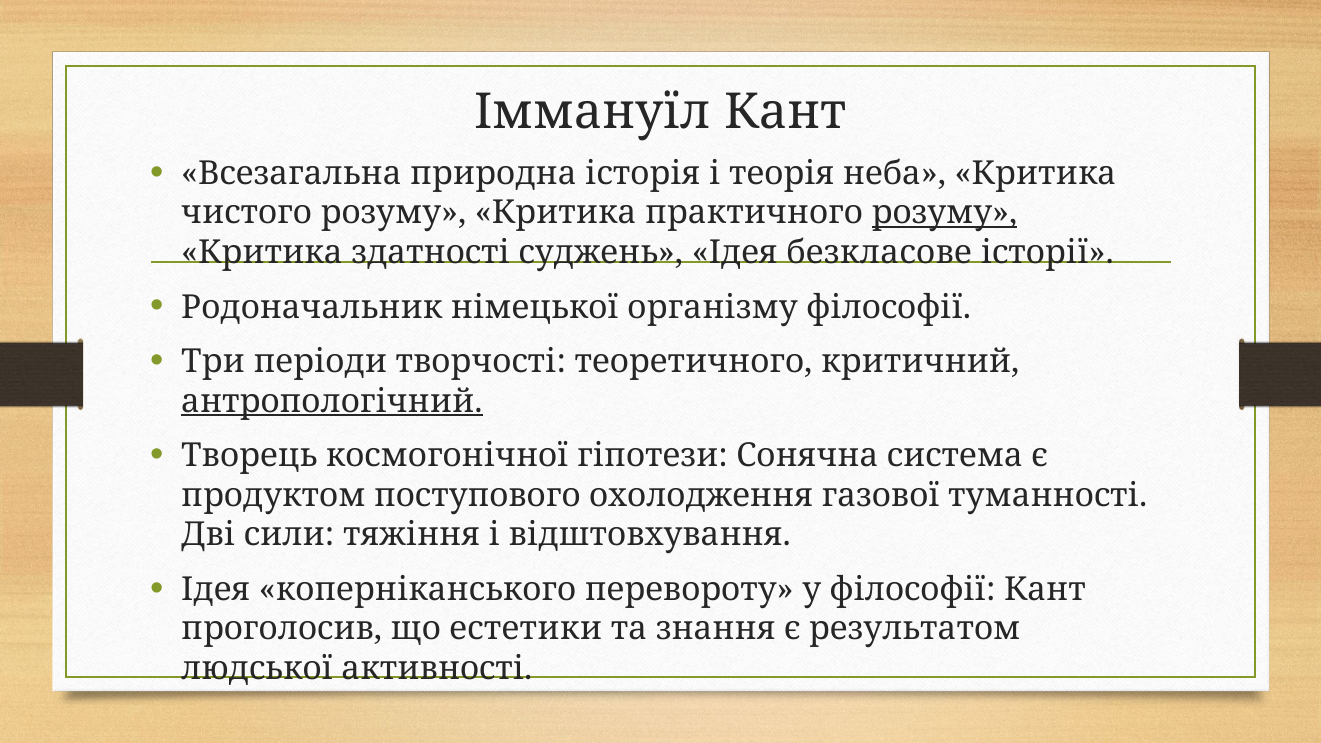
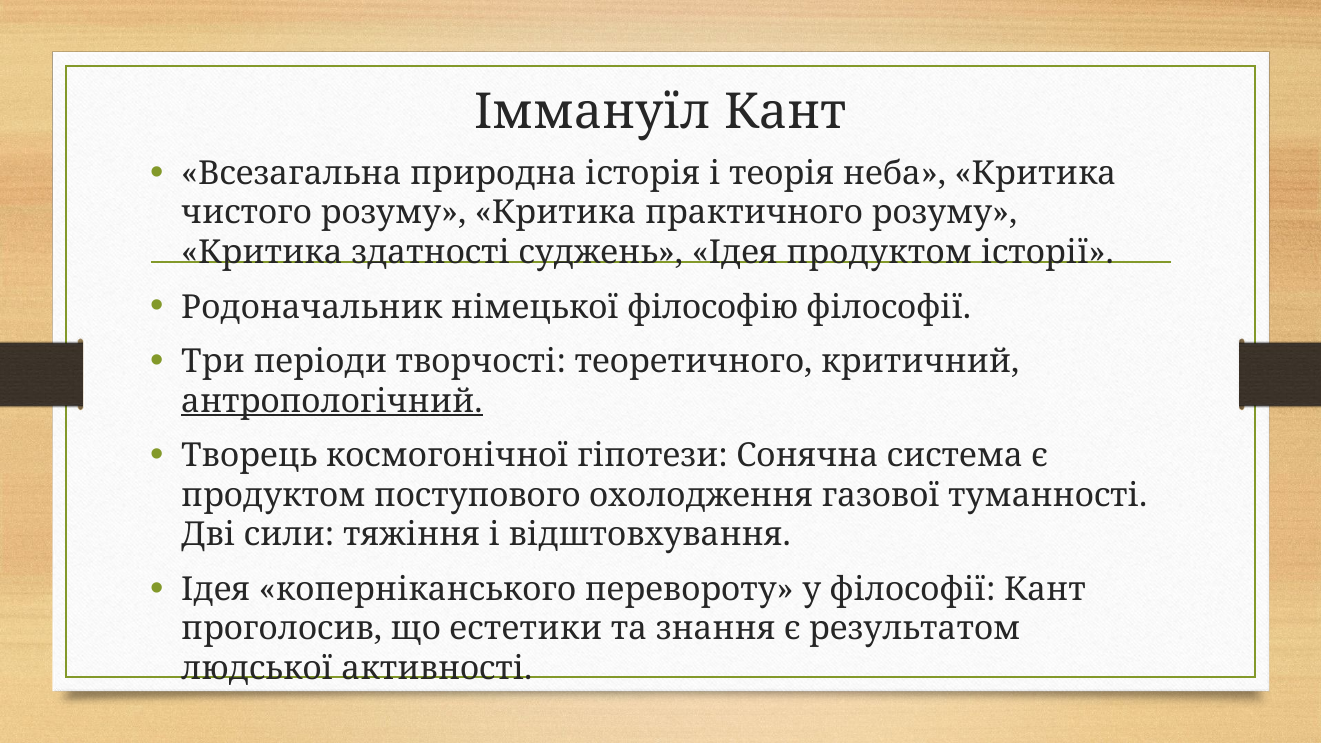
розуму at (944, 213) underline: present -> none
Ідея безкласове: безкласове -> продуктом
організму: організму -> філософію
